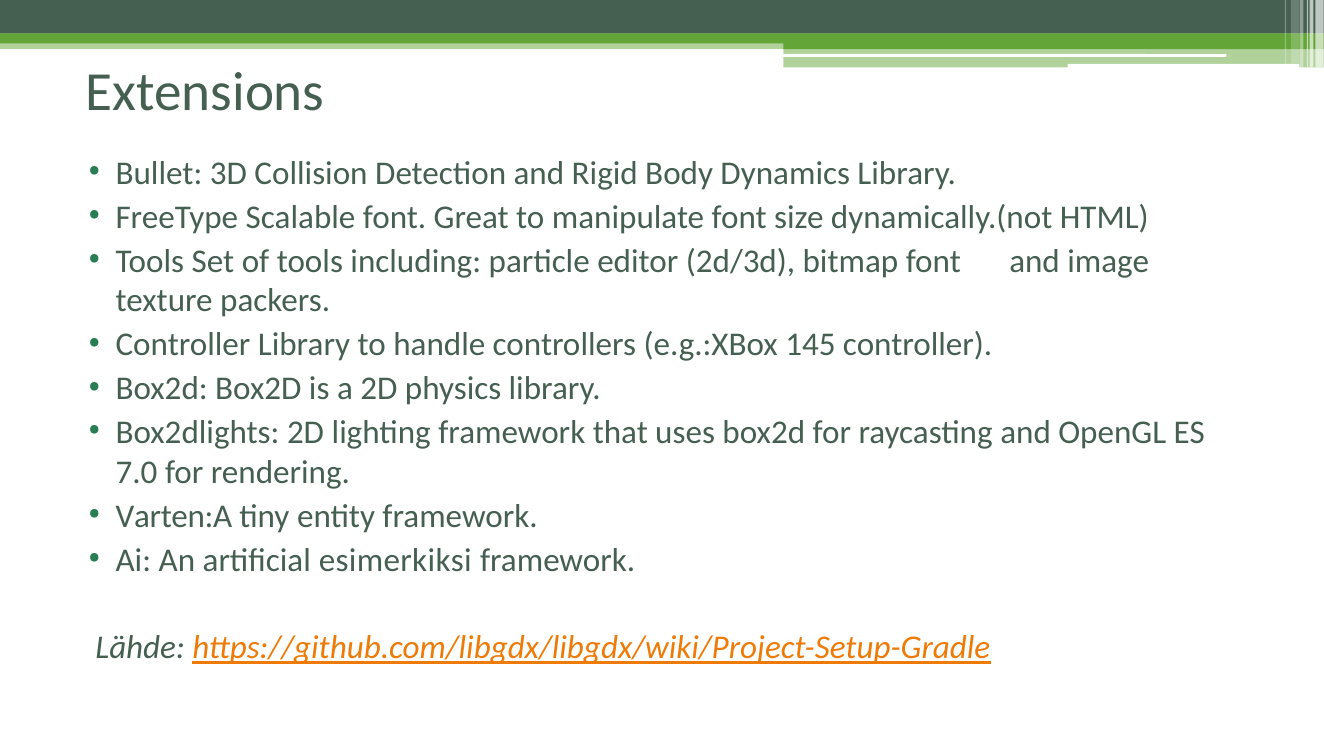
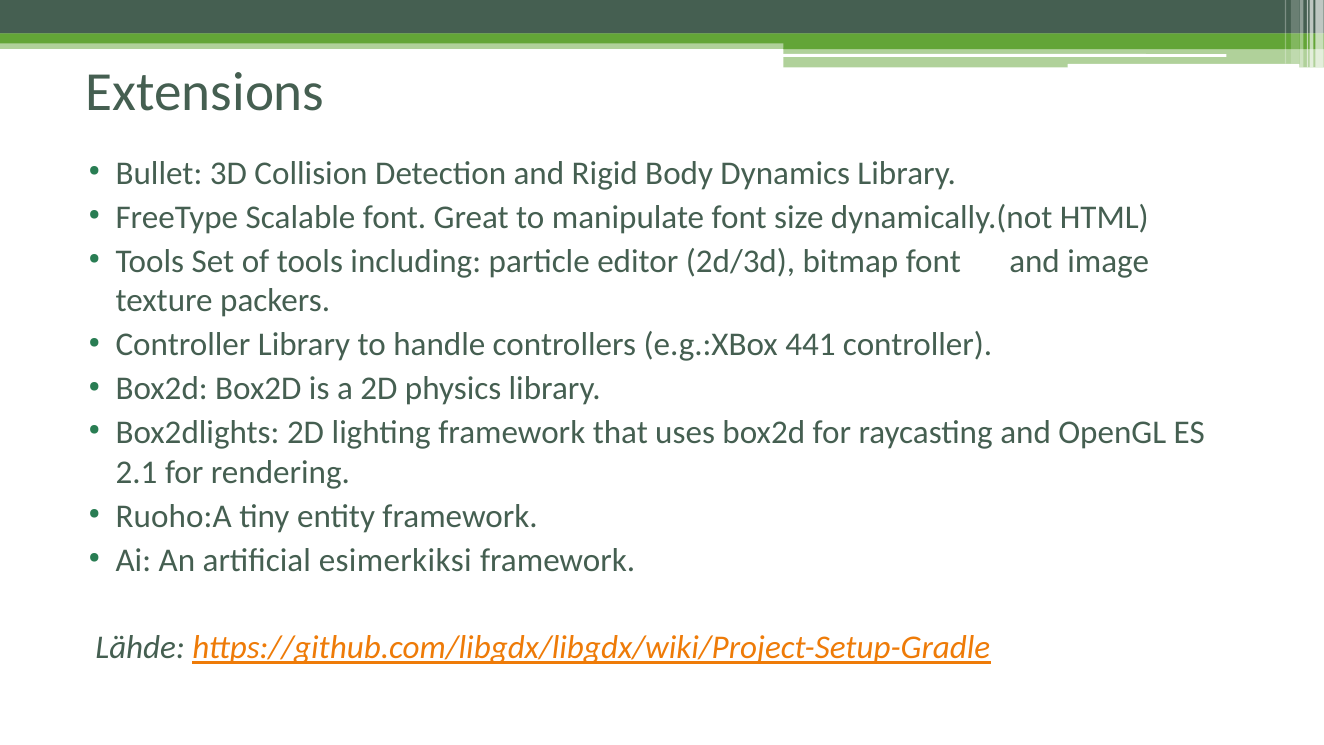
145: 145 -> 441
7.0: 7.0 -> 2.1
Varten:A: Varten:A -> Ruoho:A
